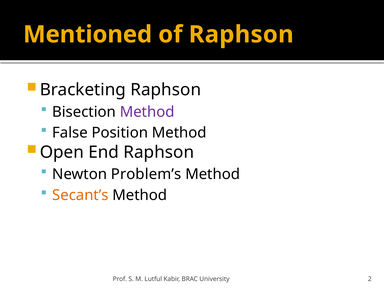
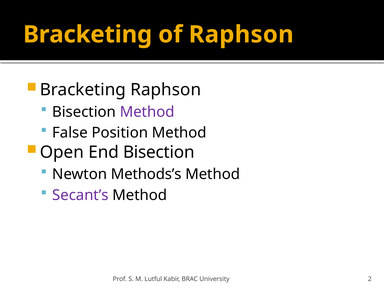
Mentioned at (88, 34): Mentioned -> Bracketing
End Raphson: Raphson -> Bisection
Problem’s: Problem’s -> Methods’s
Secant’s colour: orange -> purple
